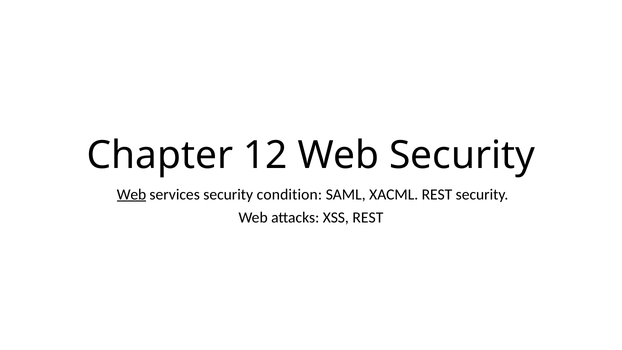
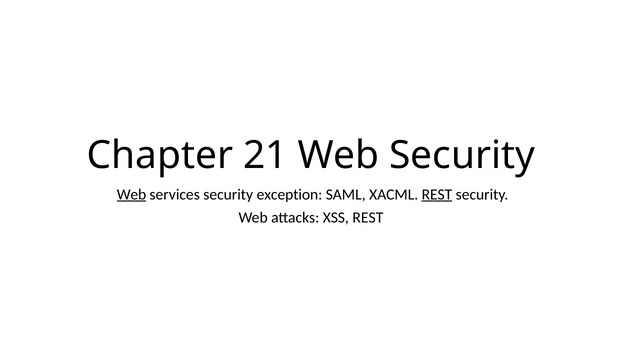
12: 12 -> 21
condition: condition -> exception
REST at (437, 194) underline: none -> present
